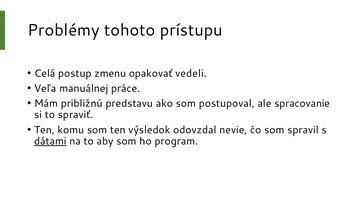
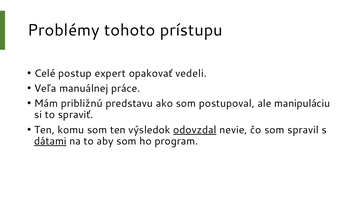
Celá: Celá -> Celé
zmenu: zmenu -> expert
spracovanie: spracovanie -> manipuláciu
odovzdal underline: none -> present
